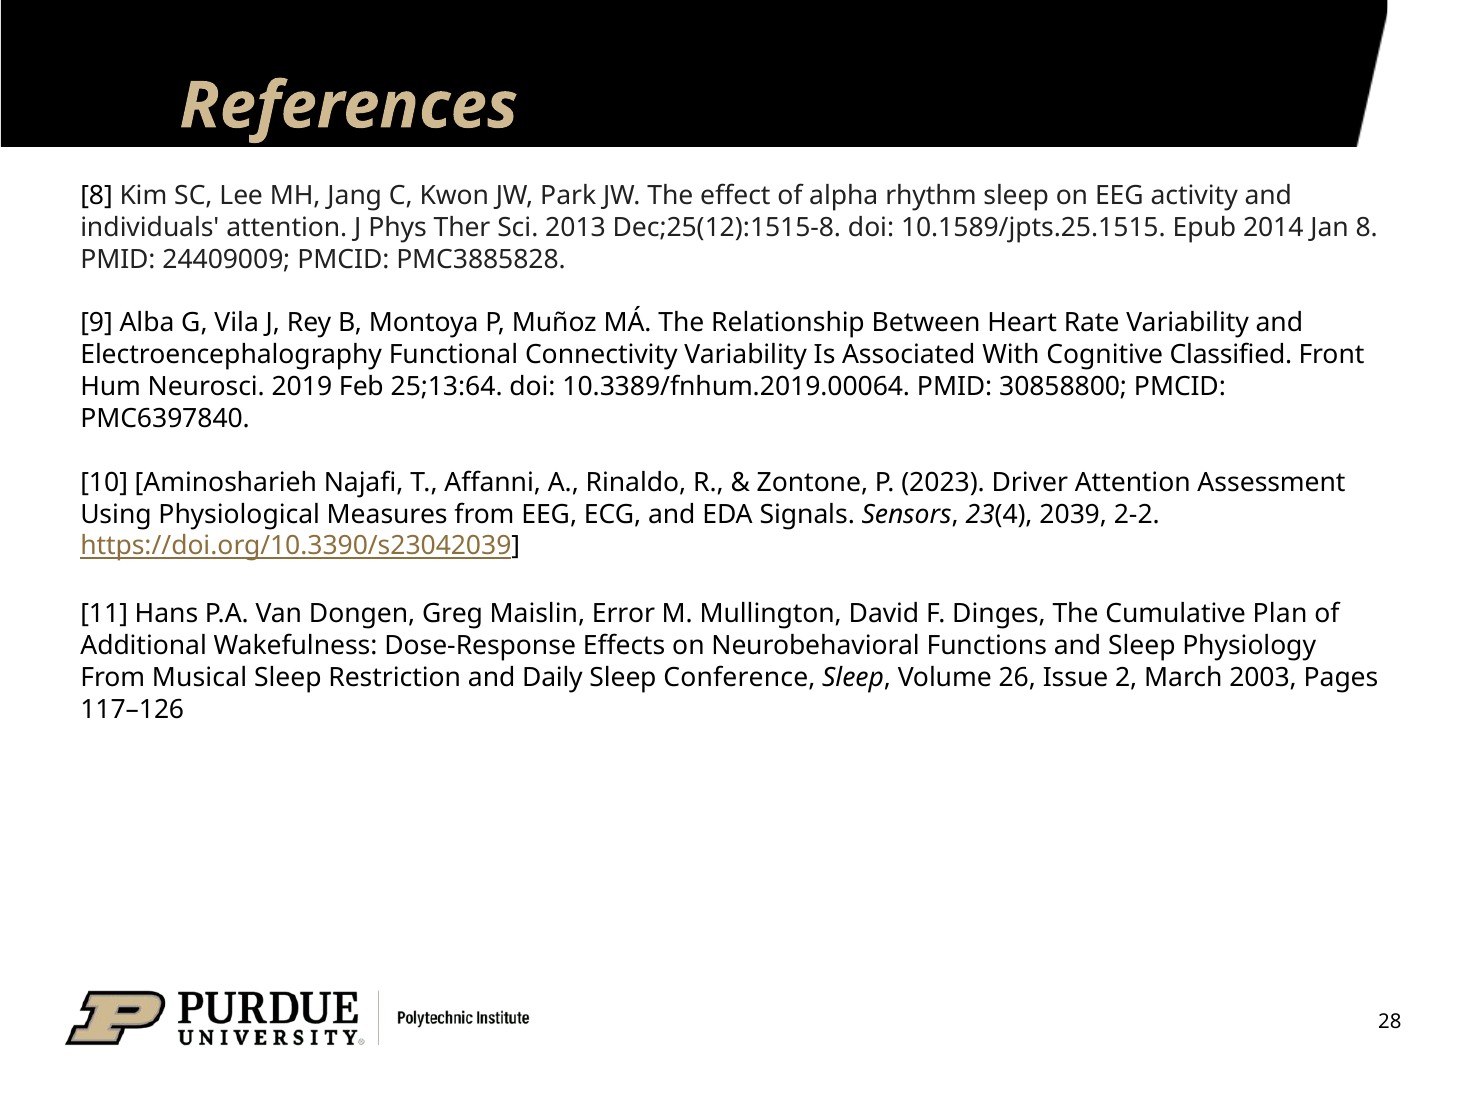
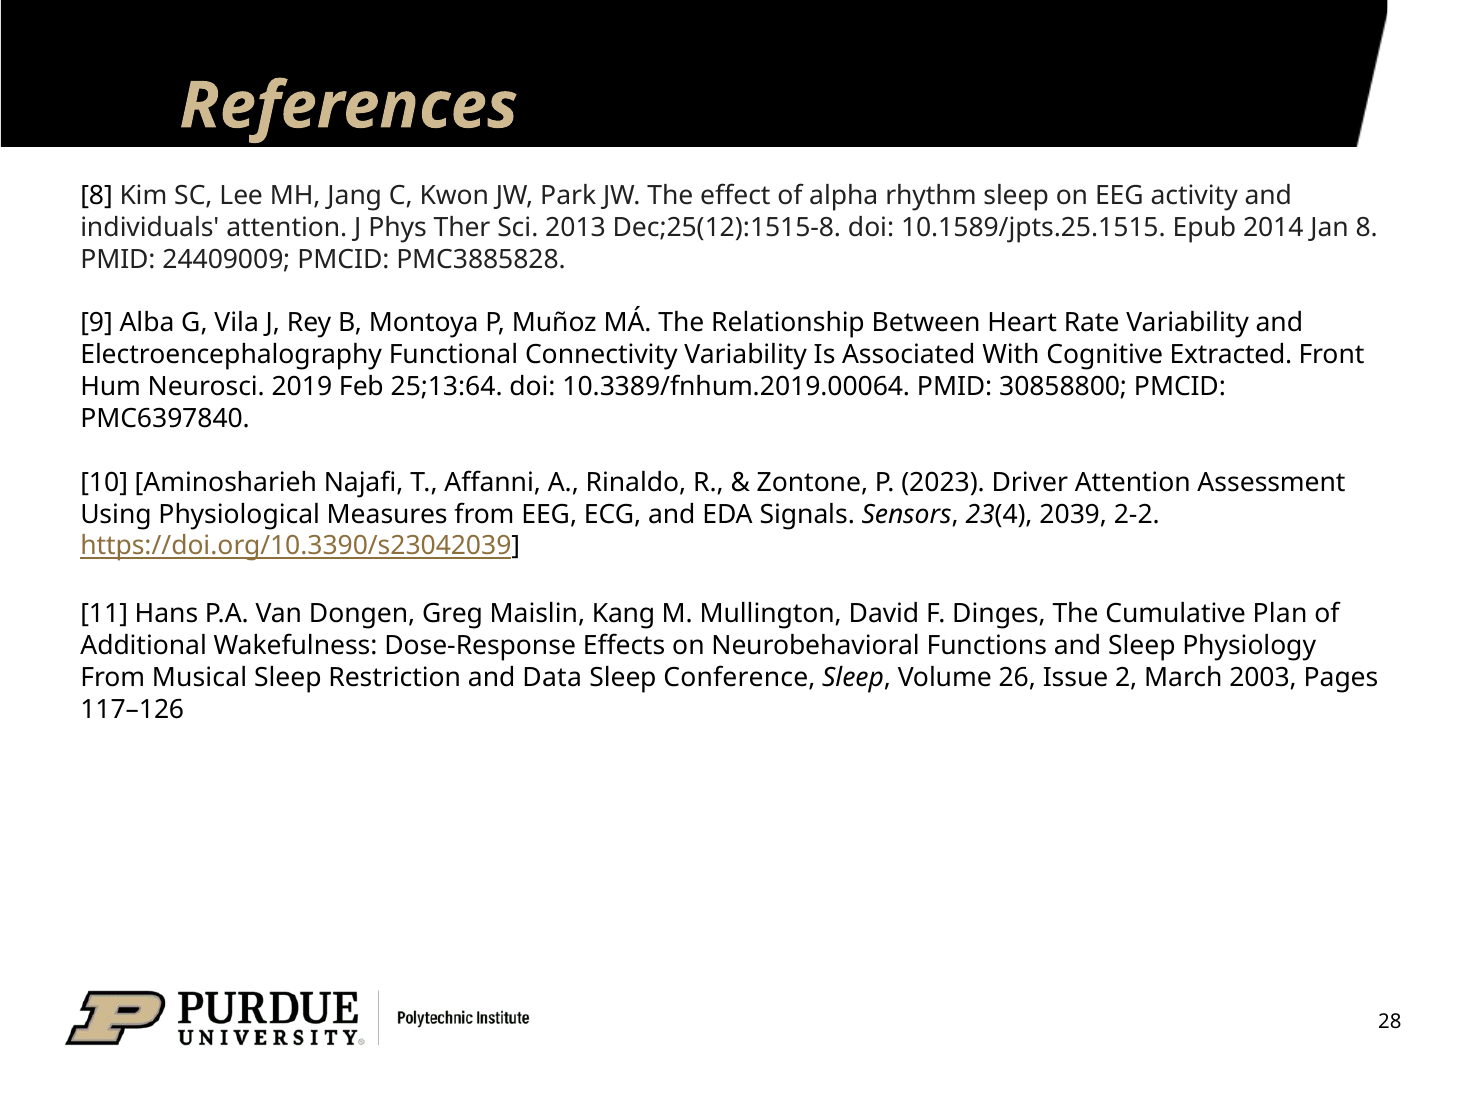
Classified: Classified -> Extracted
Error: Error -> Kang
Daily: Daily -> Data
